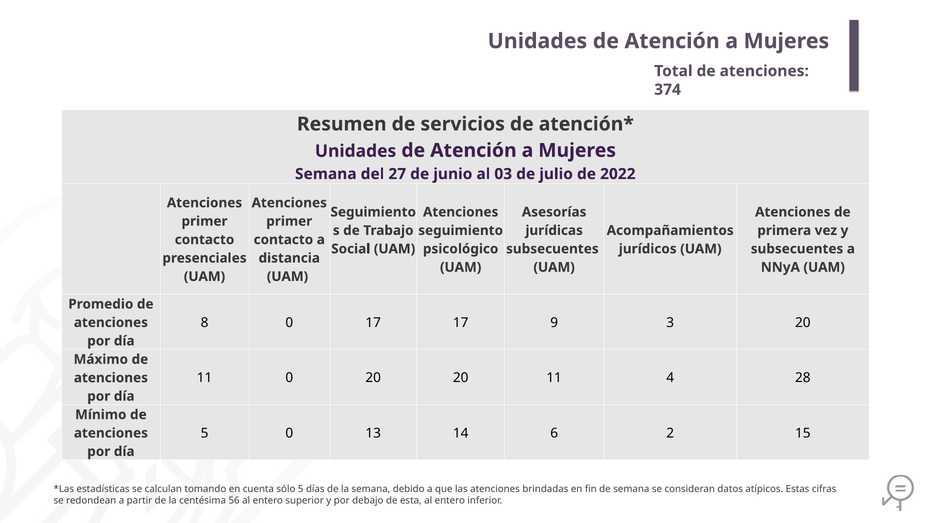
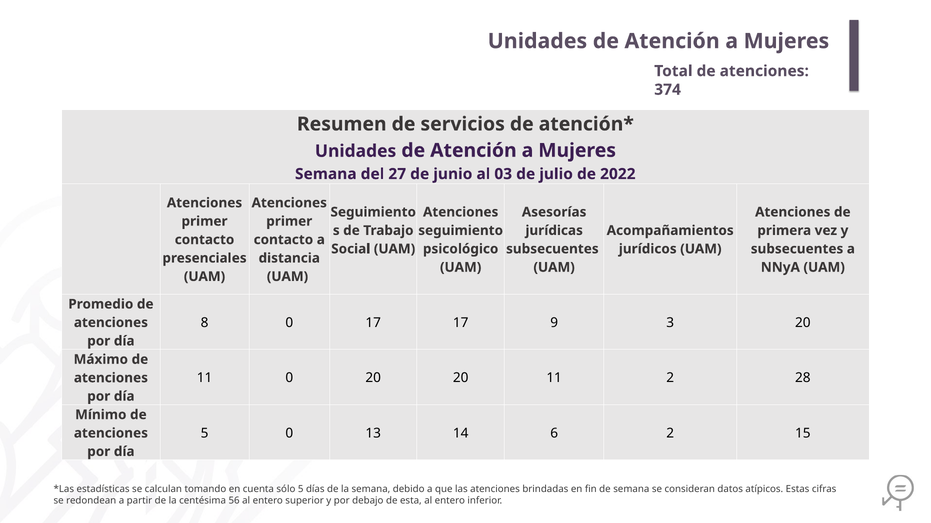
11 4: 4 -> 2
